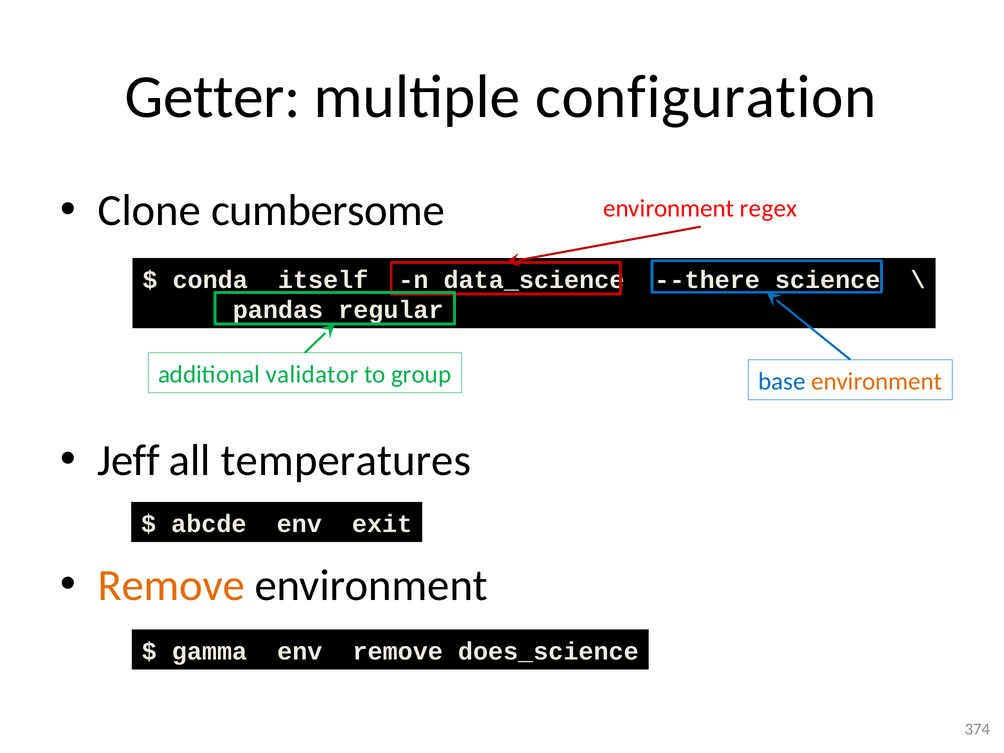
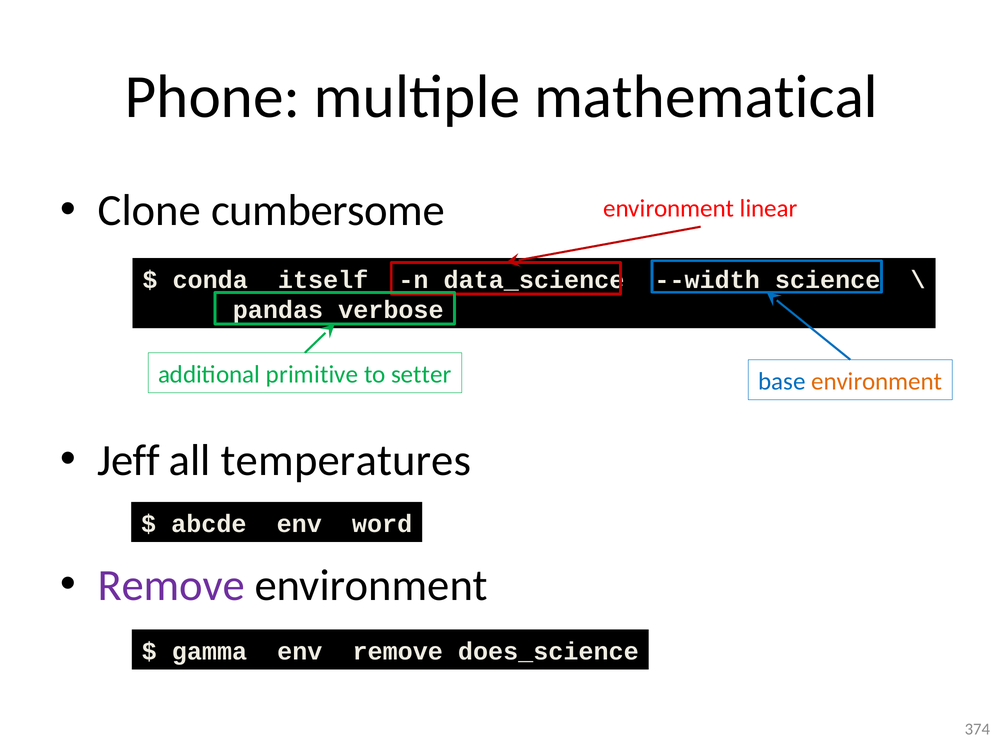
Getter: Getter -> Phone
configuration: configuration -> mathematical
regex: regex -> linear
--there: --there -> --width
regular: regular -> verbose
validator: validator -> primitive
group: group -> setter
exit: exit -> word
Remove at (171, 586) colour: orange -> purple
